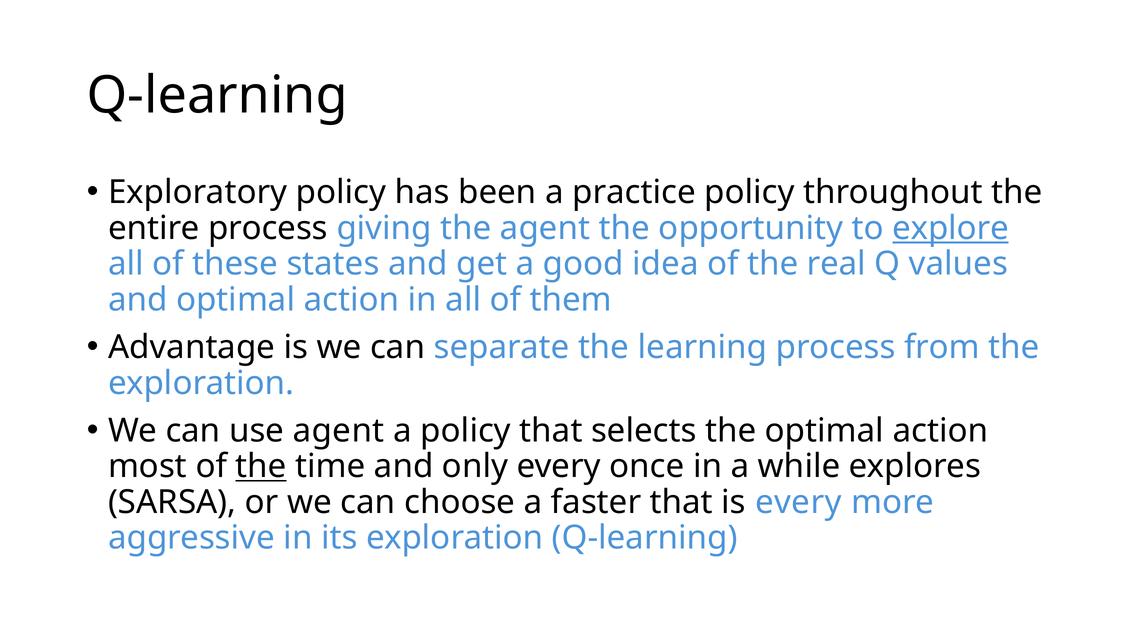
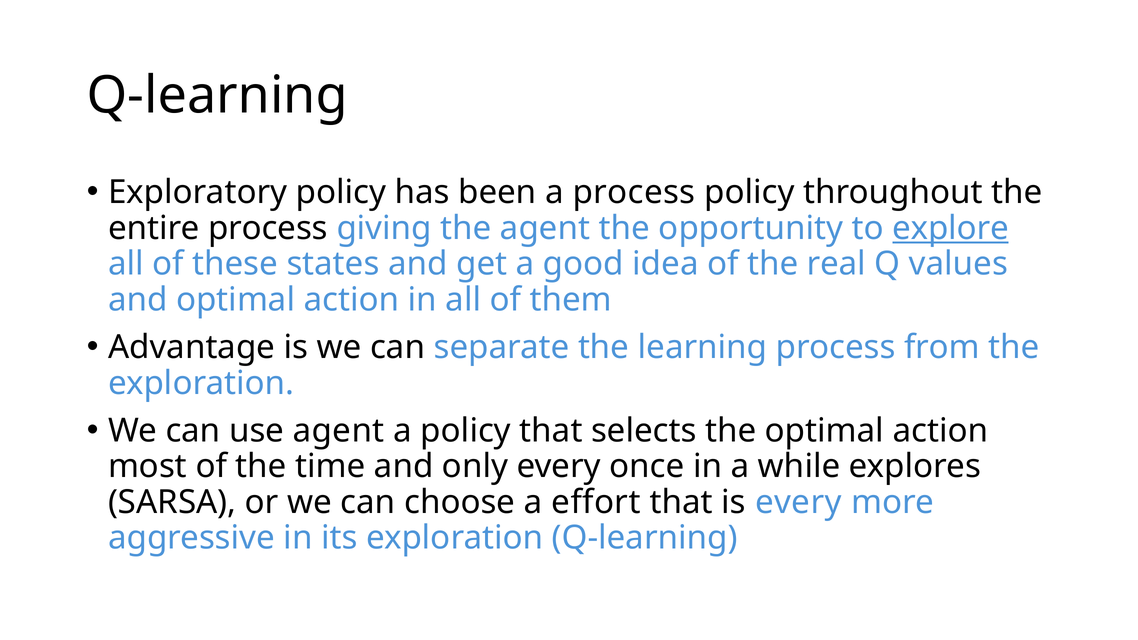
a practice: practice -> process
the at (261, 467) underline: present -> none
faster: faster -> effort
